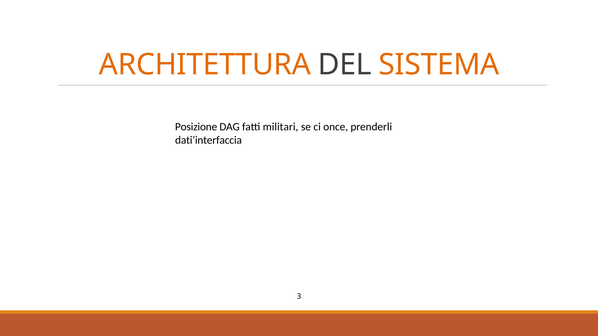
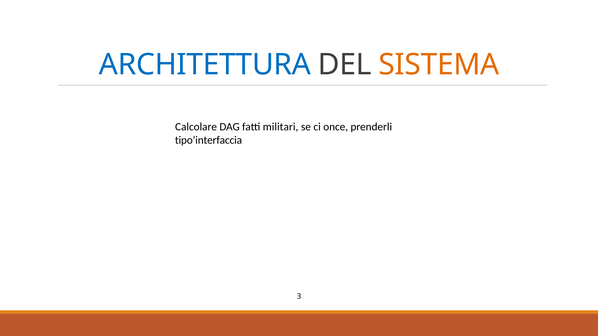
ARCHITETTURA colour: orange -> blue
Posizione: Posizione -> Calcolare
dati’interfaccia: dati’interfaccia -> tipo’interfaccia
